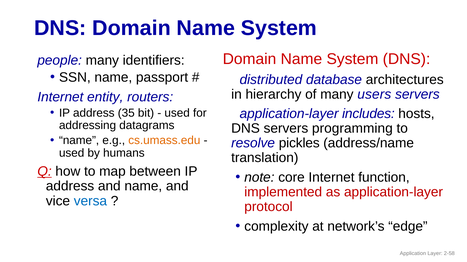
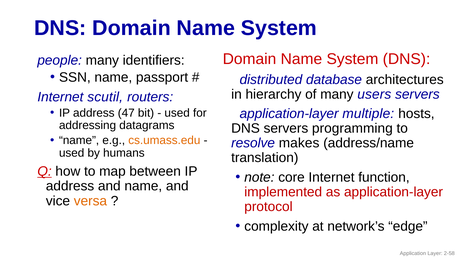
entity: entity -> scutil
35: 35 -> 47
includes: includes -> multiple
pickles: pickles -> makes
versa colour: blue -> orange
